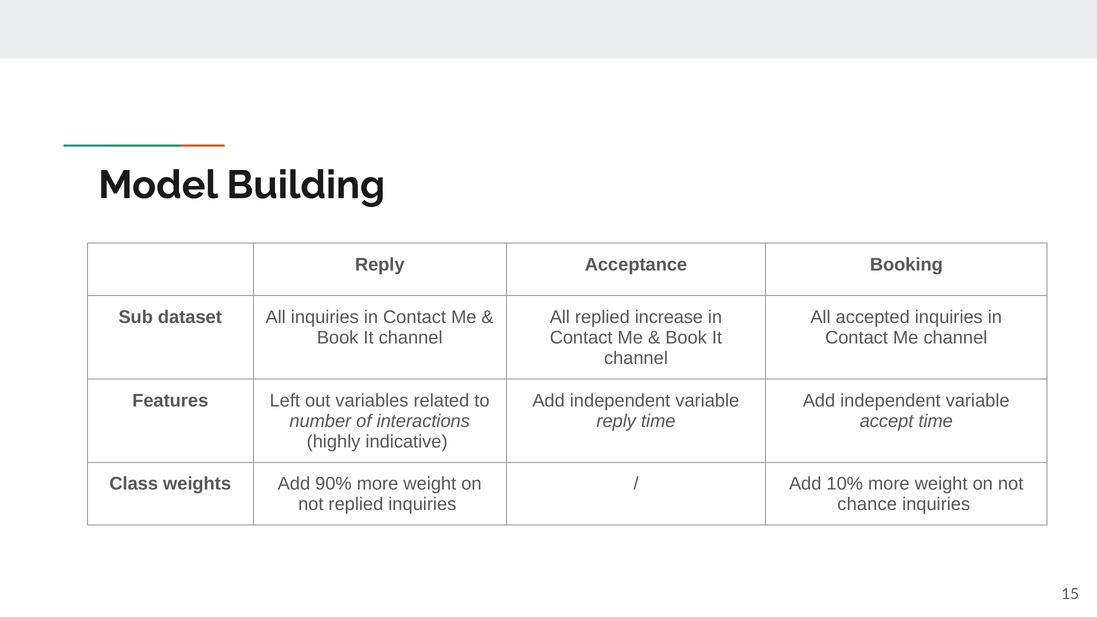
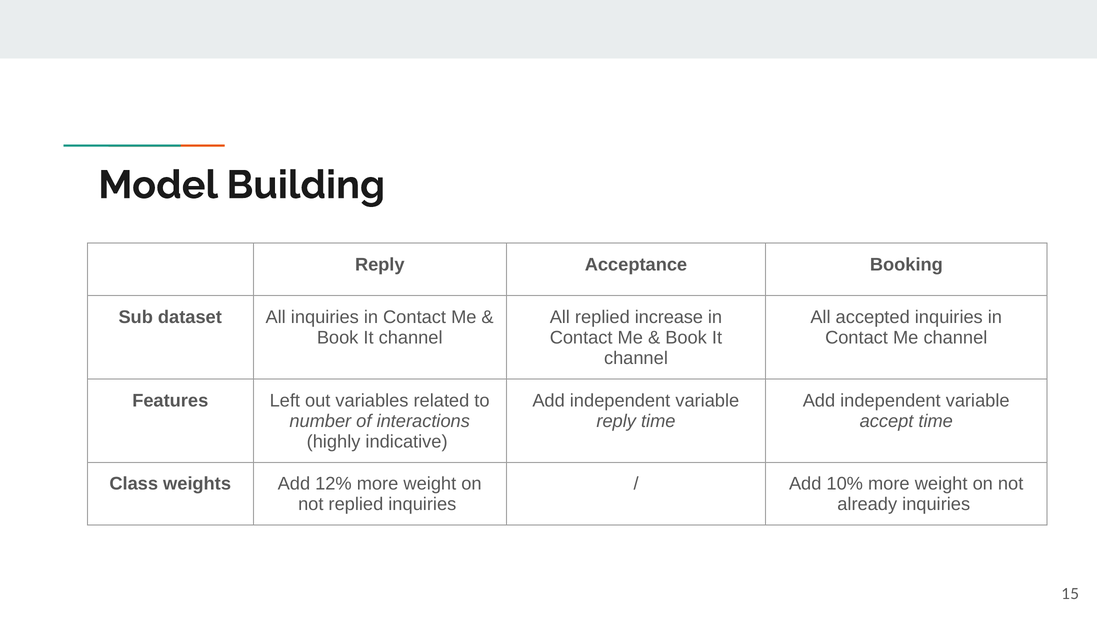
90%: 90% -> 12%
chance: chance -> already
